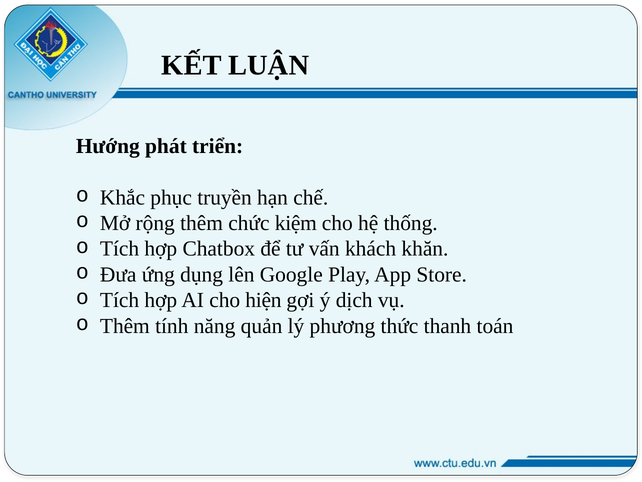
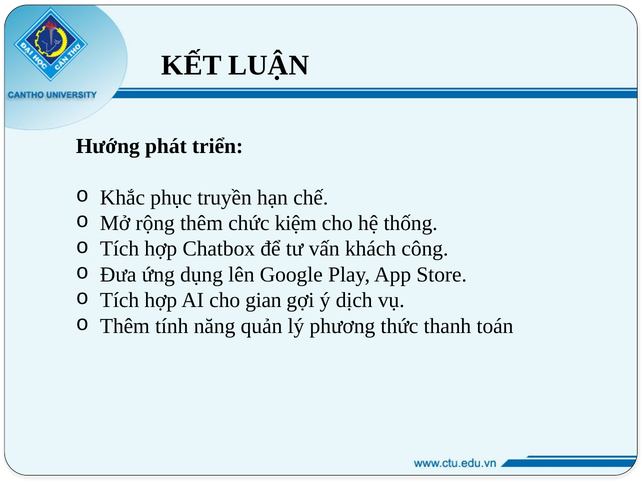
khăn: khăn -> công
hiện: hiện -> gian
